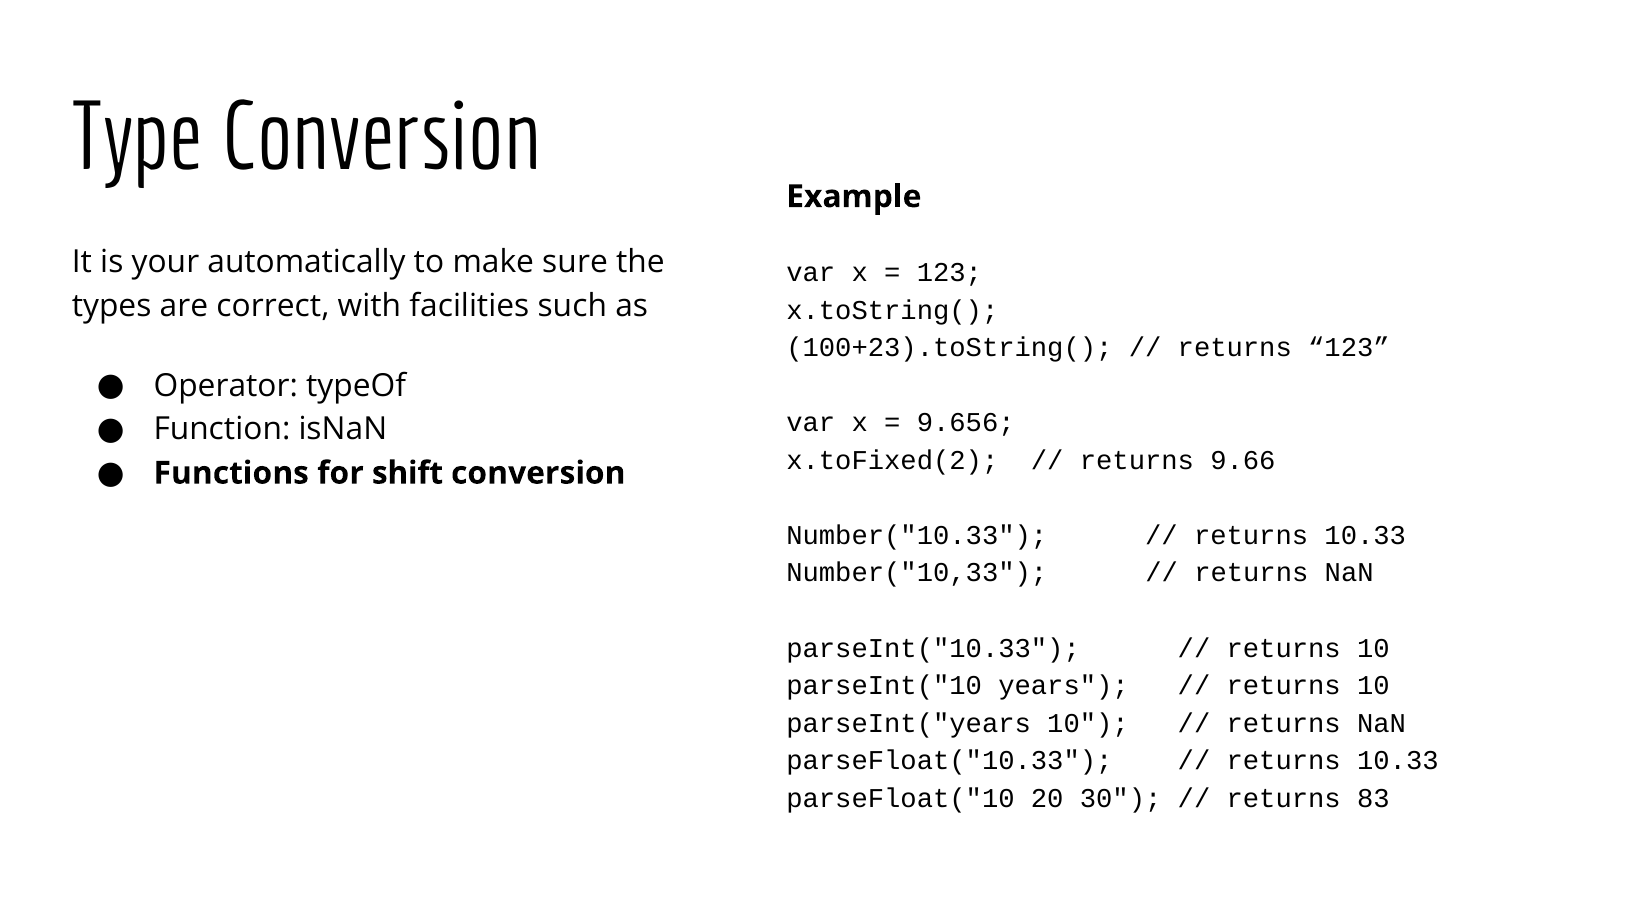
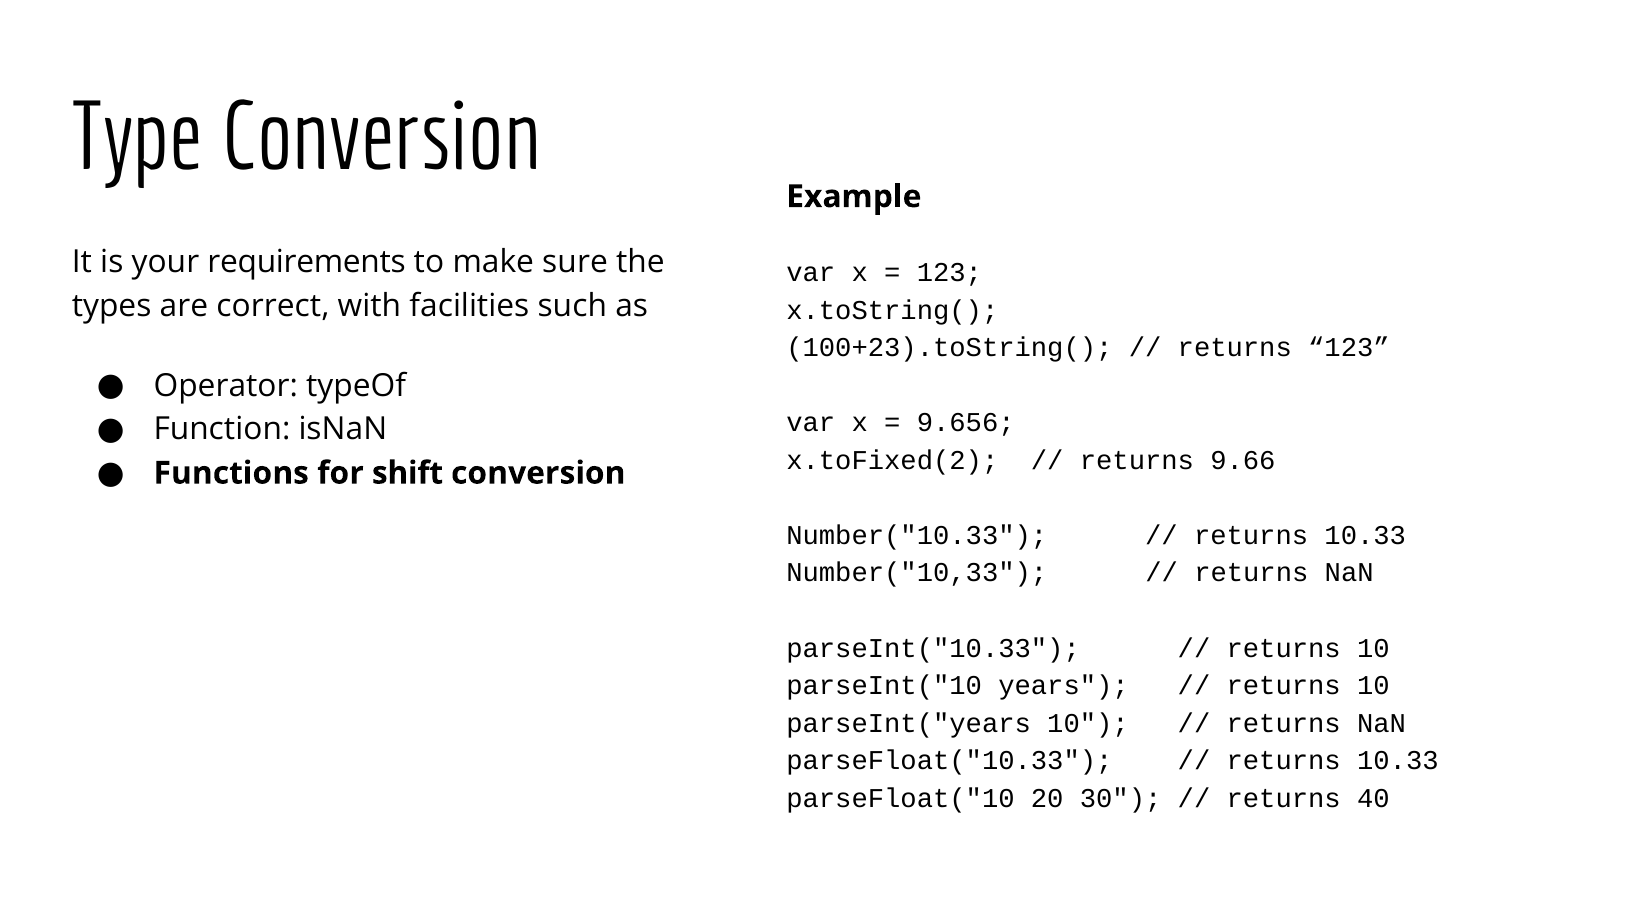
automatically: automatically -> requirements
83: 83 -> 40
